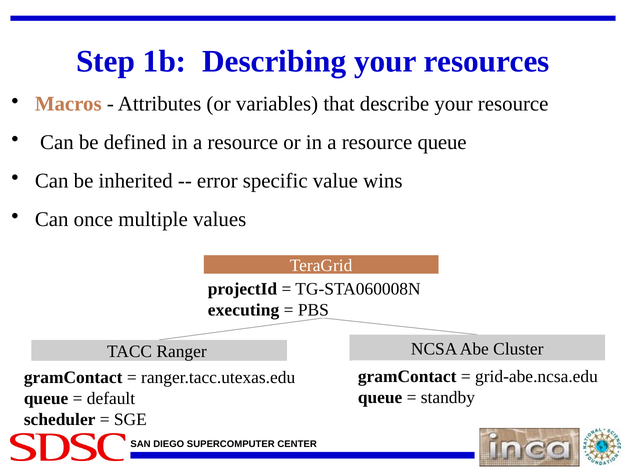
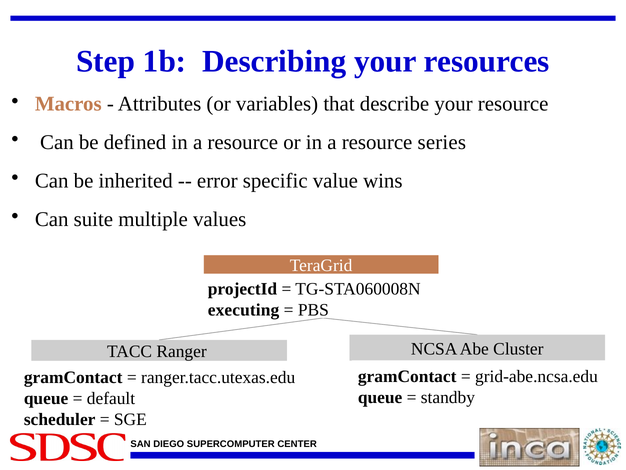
resource queue: queue -> series
once: once -> suite
